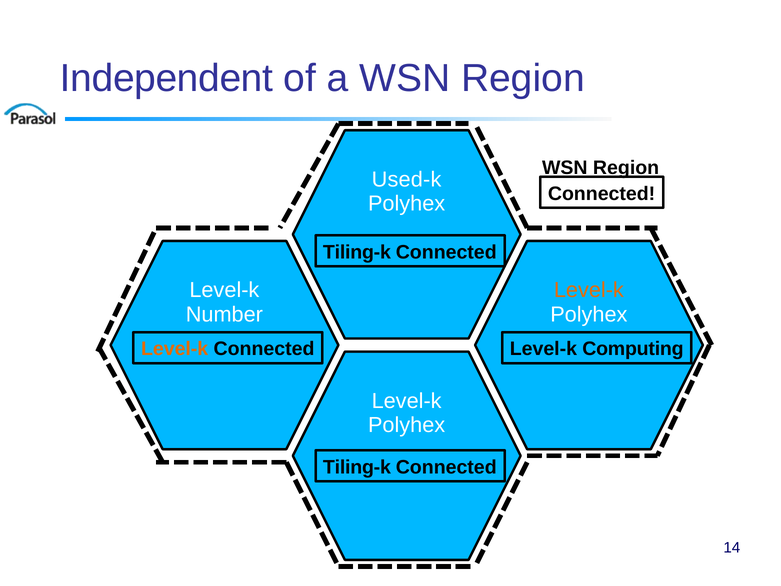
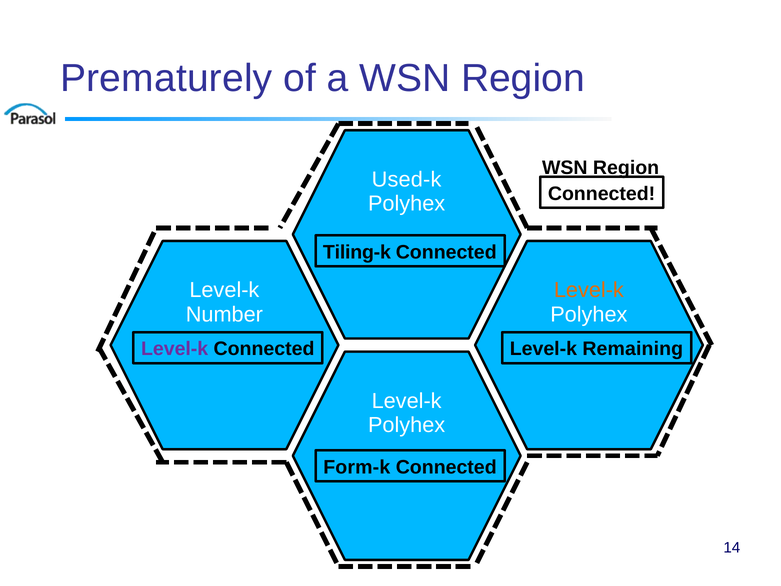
Independent: Independent -> Prematurely
Level-k at (175, 349) colour: orange -> purple
Computing: Computing -> Remaining
Tiling-k at (357, 467): Tiling-k -> Form-k
